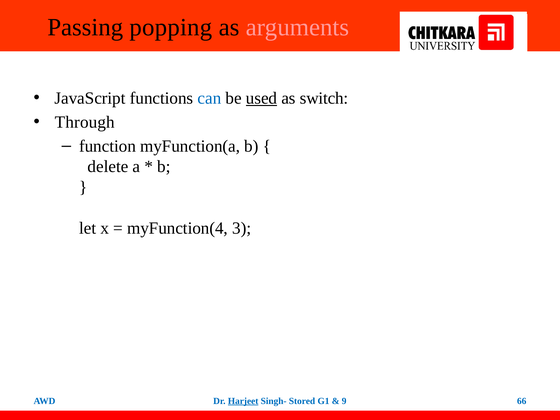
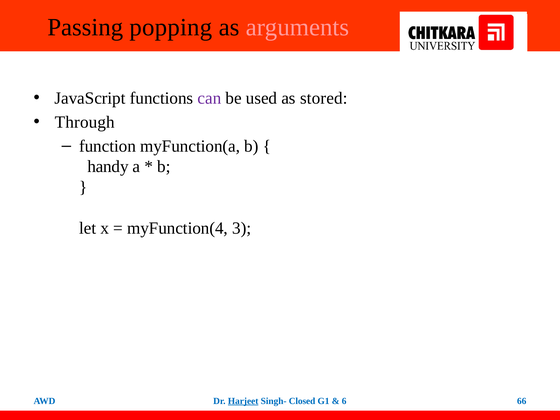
can colour: blue -> purple
used underline: present -> none
switch: switch -> stored
delete: delete -> handy
Stored: Stored -> Closed
9: 9 -> 6
